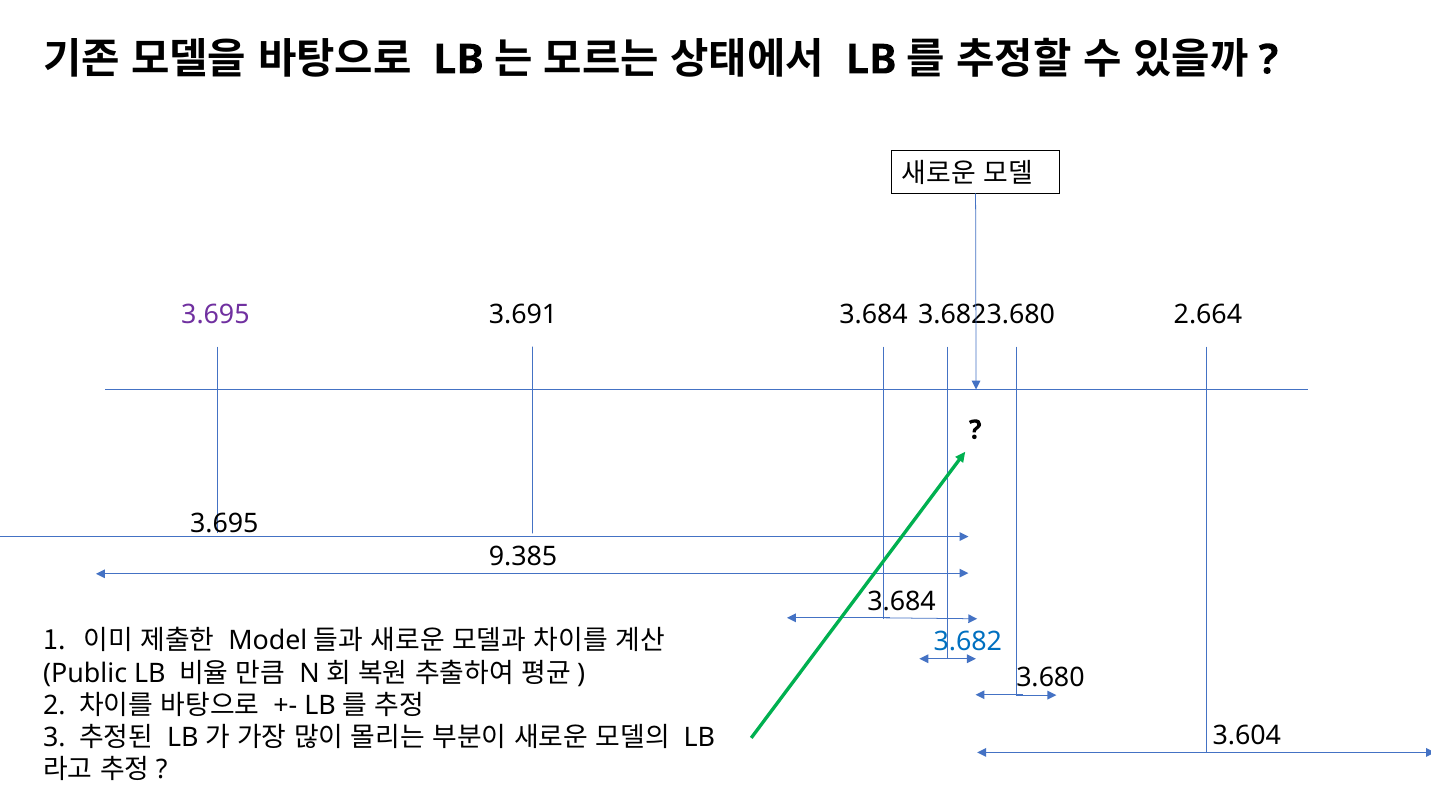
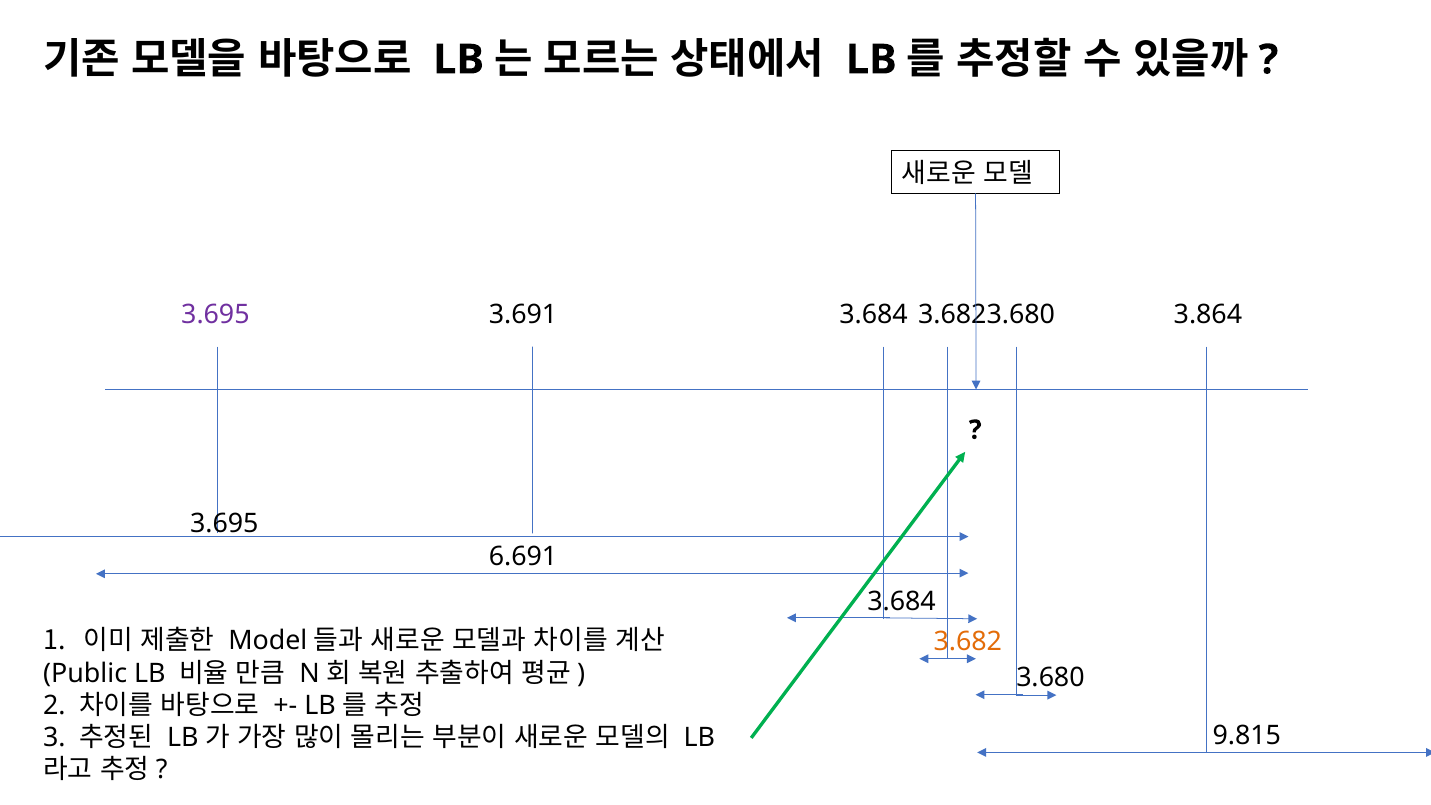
2.664: 2.664 -> 3.864
9.385: 9.385 -> 6.691
3.682 colour: blue -> orange
3.604: 3.604 -> 9.815
